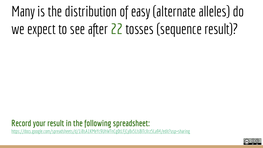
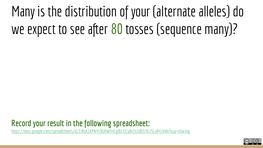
of easy: easy -> your
22: 22 -> 80
sequence result: result -> many
